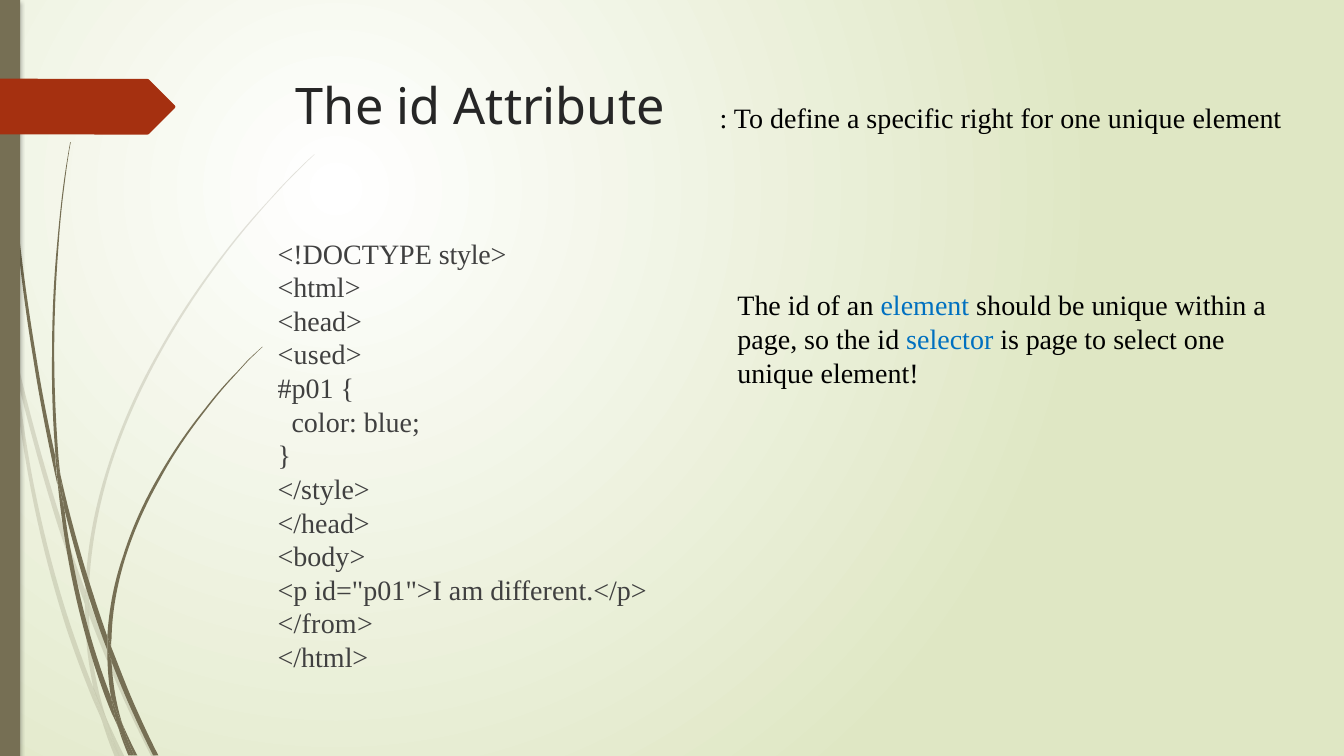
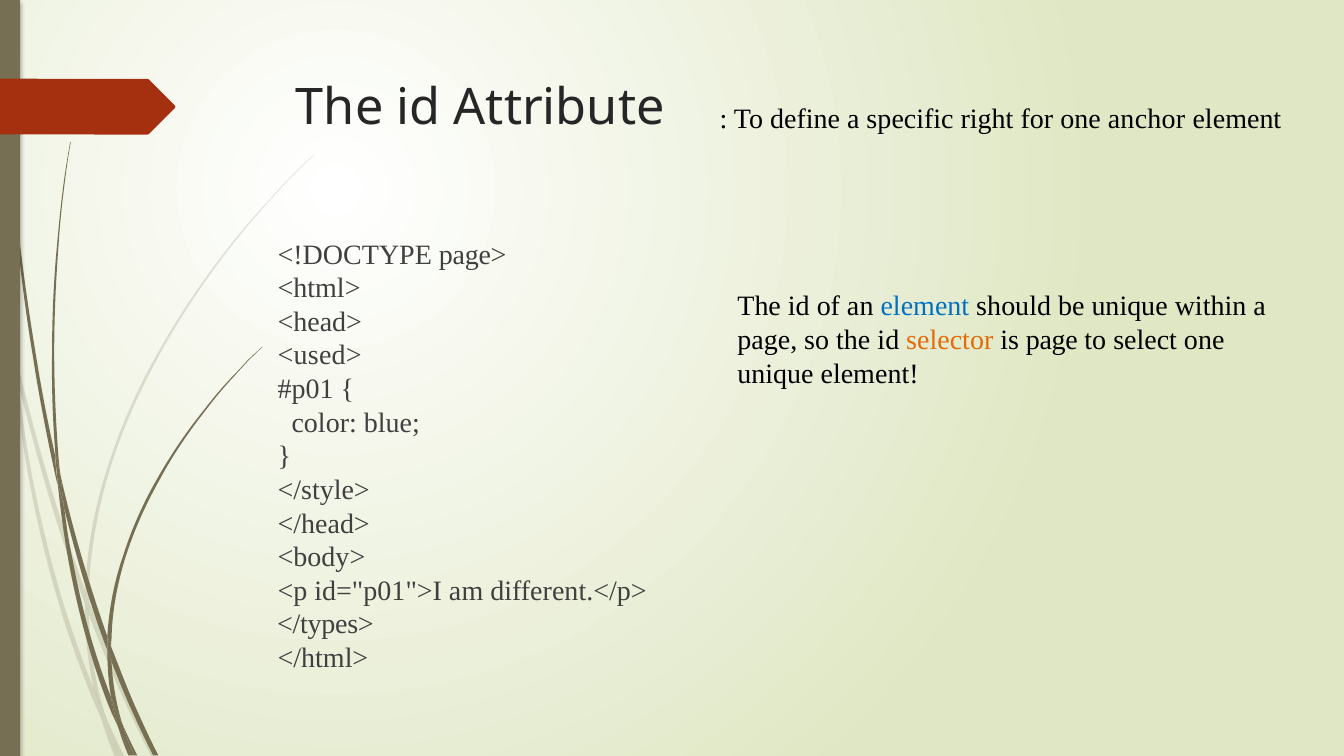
for one unique: unique -> anchor
style>: style> -> page>
selector colour: blue -> orange
</from>: </from> -> </types>
